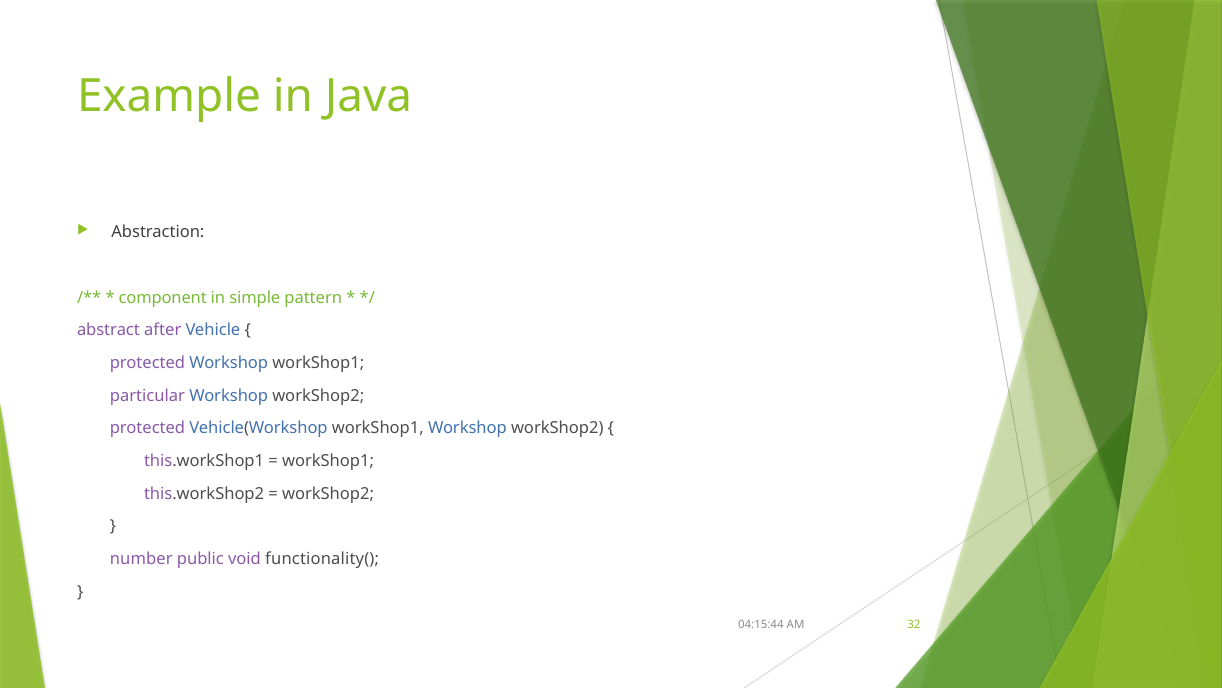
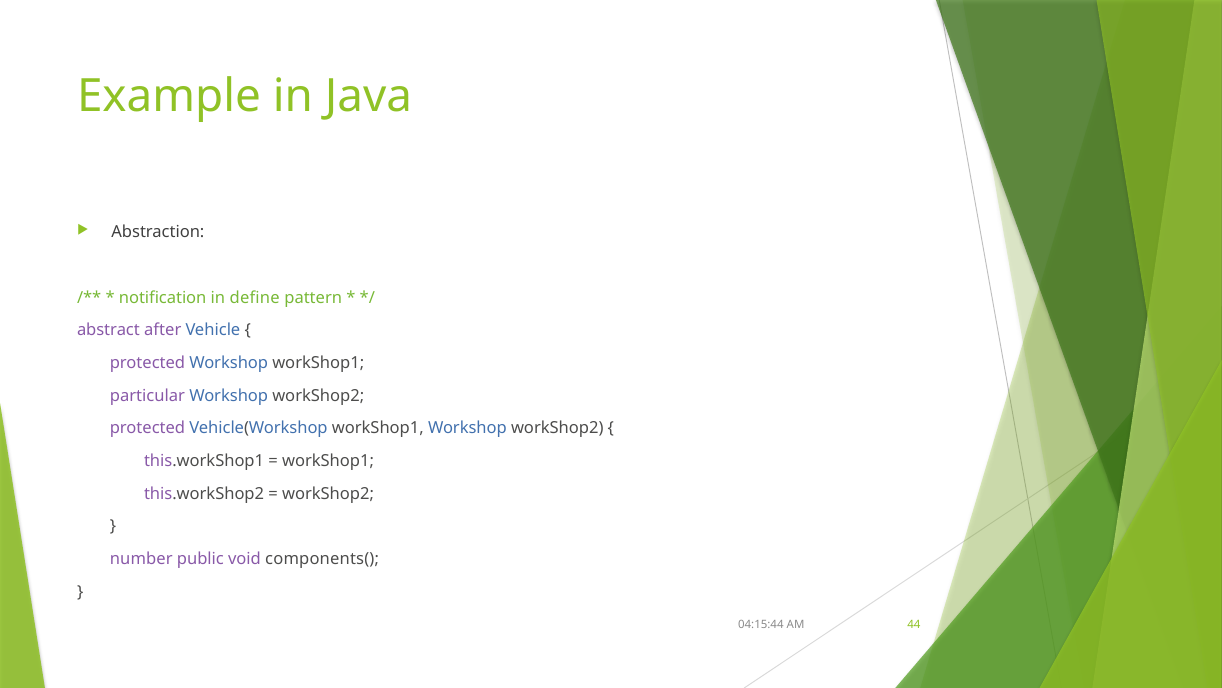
component: component -> notification
simple: simple -> define
functionality(: functionality( -> components(
32: 32 -> 44
